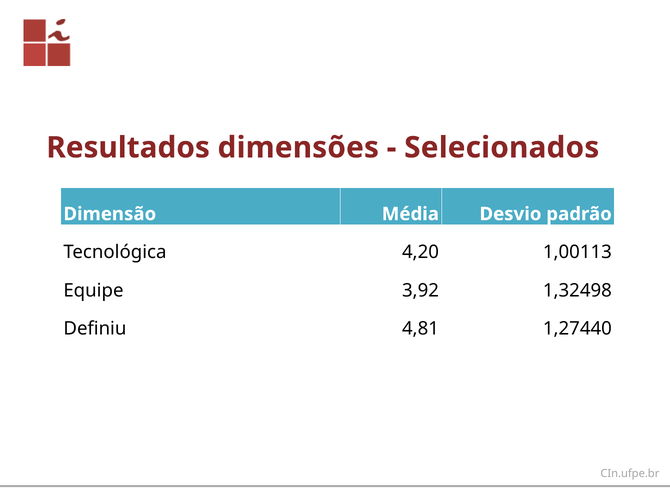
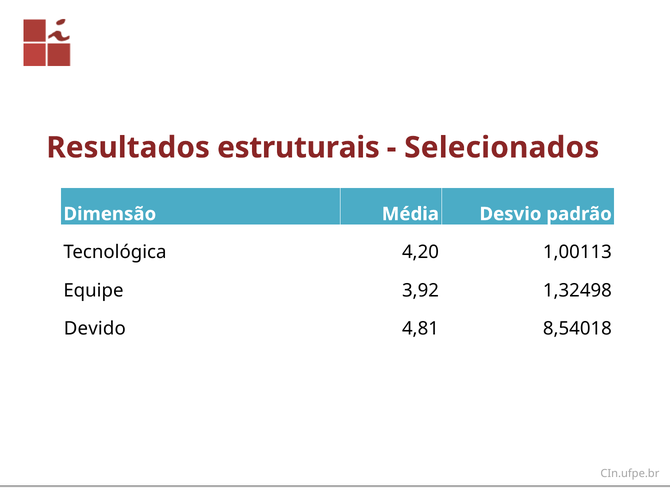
dimensões: dimensões -> estruturais
Definiu: Definiu -> Devido
1,27440: 1,27440 -> 8,54018
